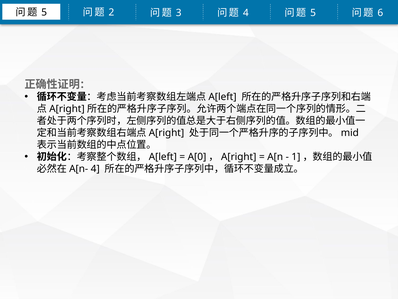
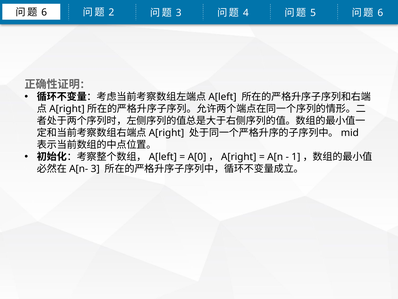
5 at (44, 12): 5 -> 6
4 at (95, 168): 4 -> 3
